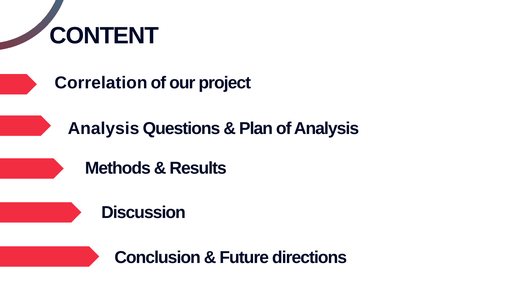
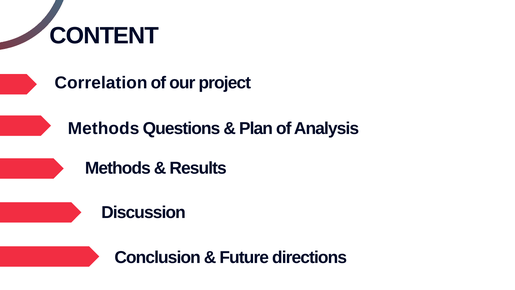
Analysis at (104, 128): Analysis -> Methods
